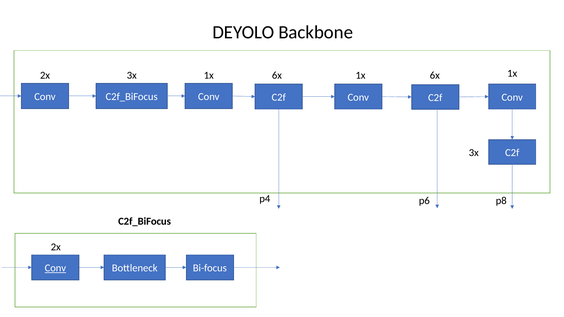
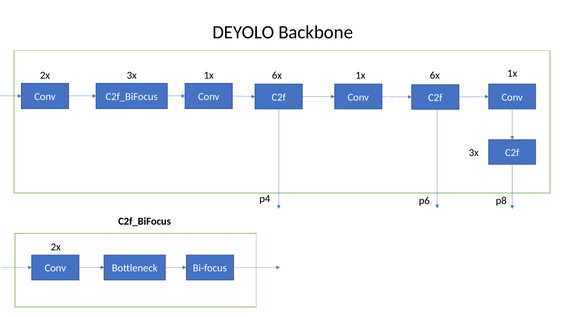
Conv at (55, 268) underline: present -> none
